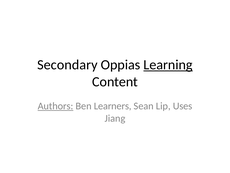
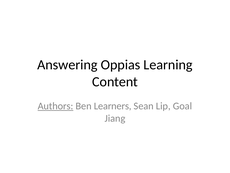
Secondary: Secondary -> Answering
Learning underline: present -> none
Uses: Uses -> Goal
